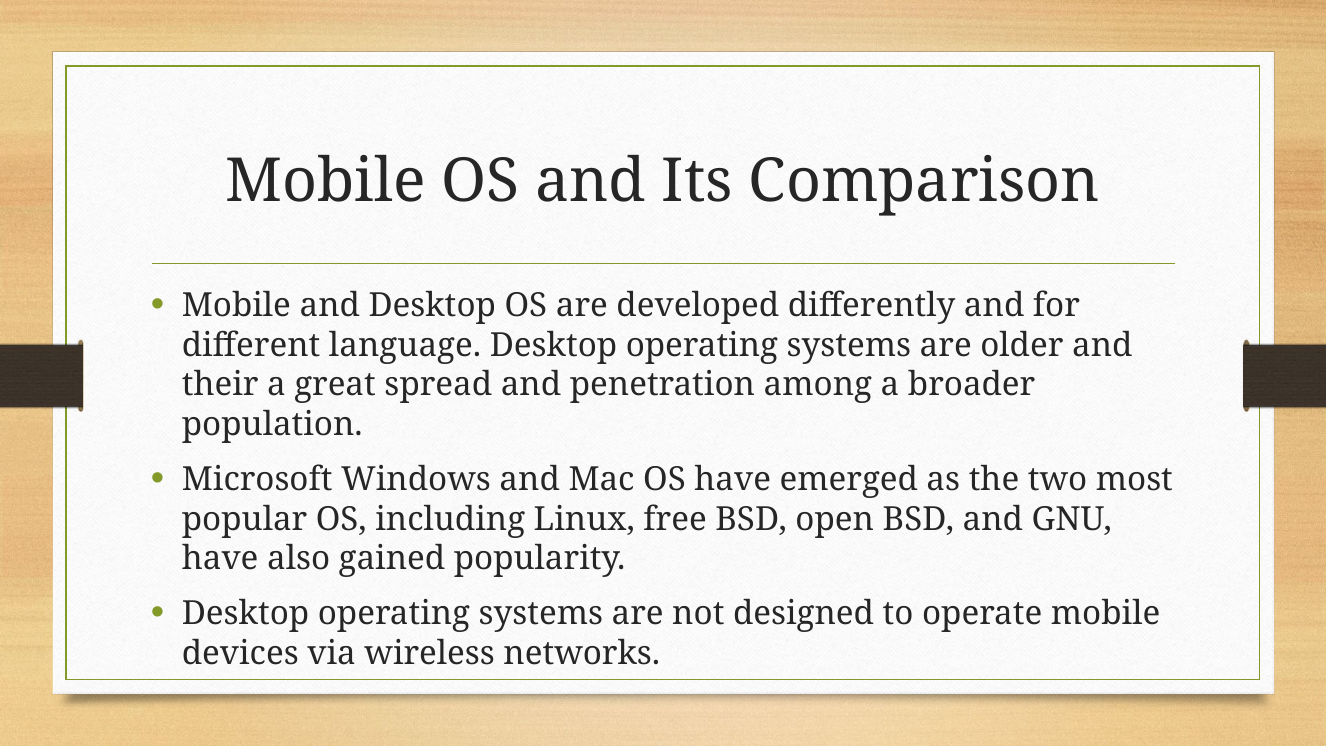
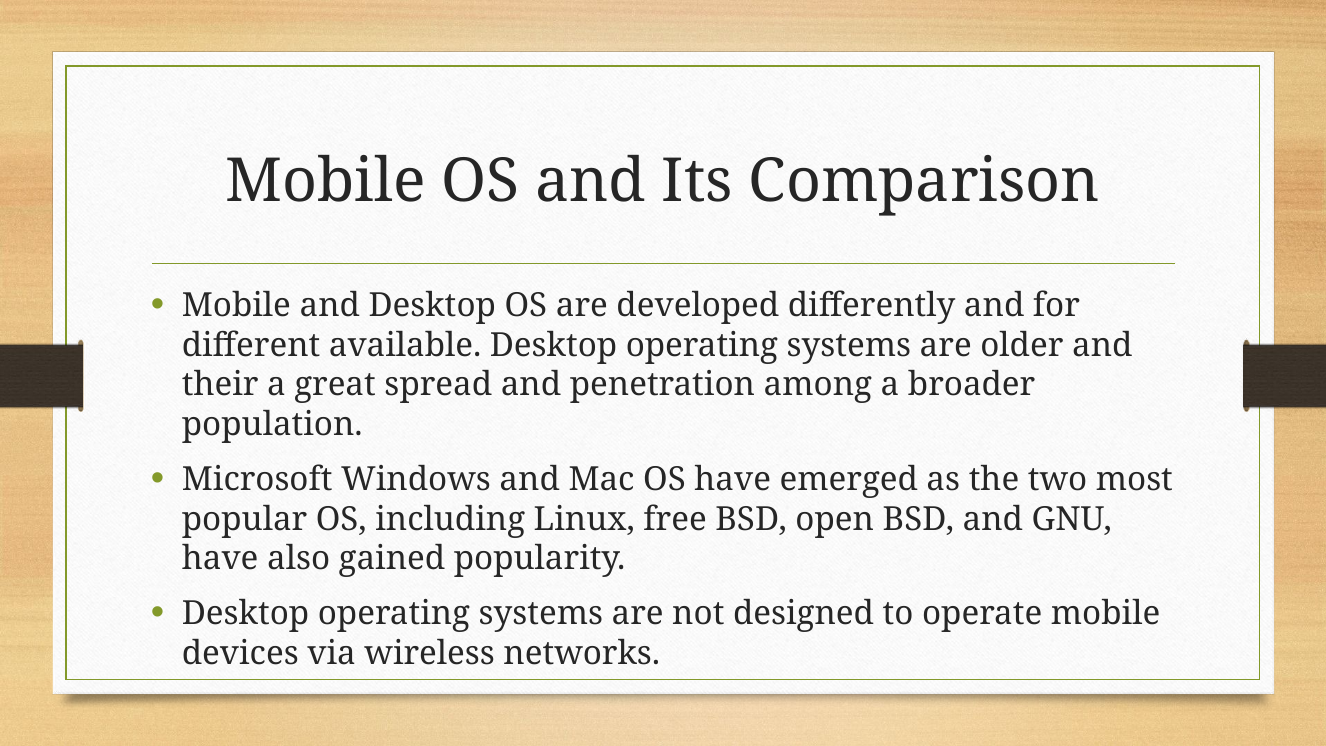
language: language -> available
